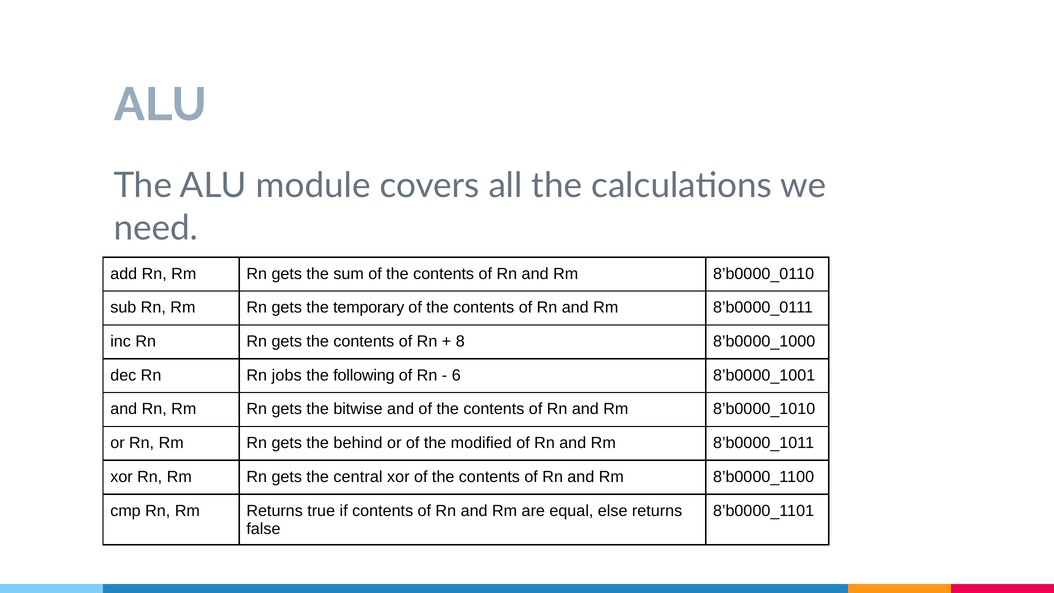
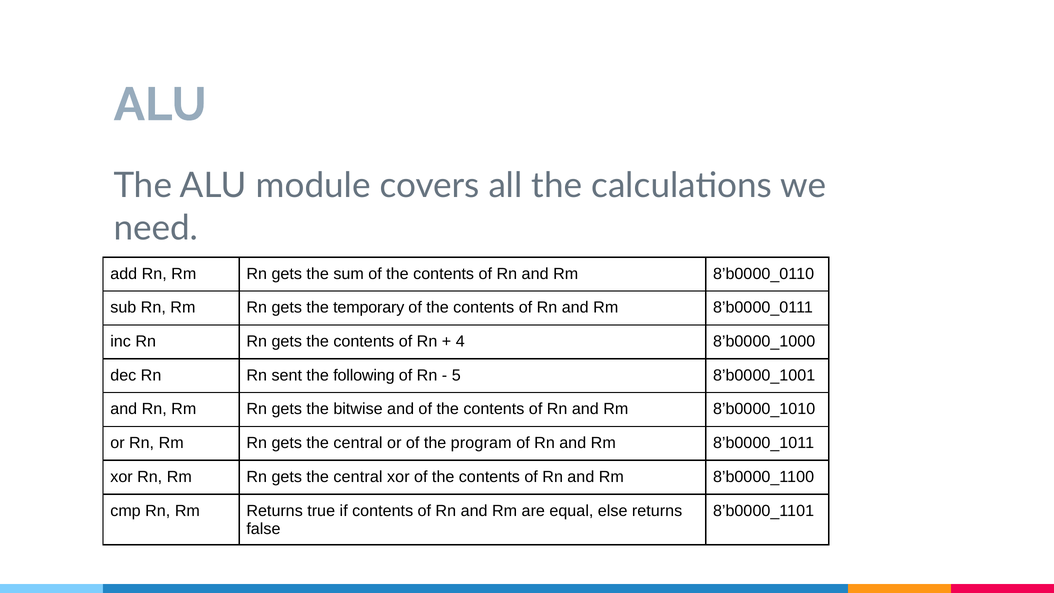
8: 8 -> 4
jobs: jobs -> sent
6: 6 -> 5
behind at (358, 443): behind -> central
modified: modified -> program
